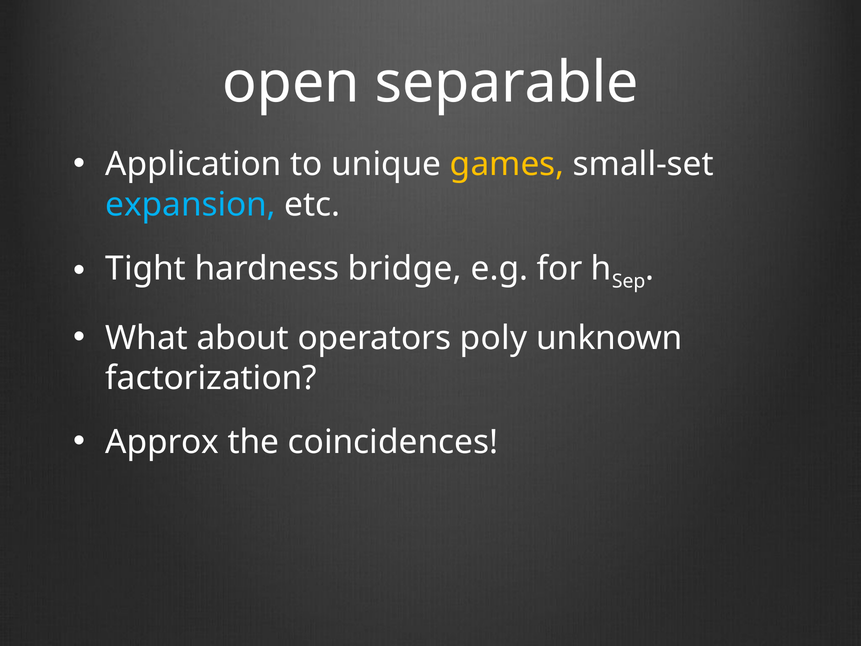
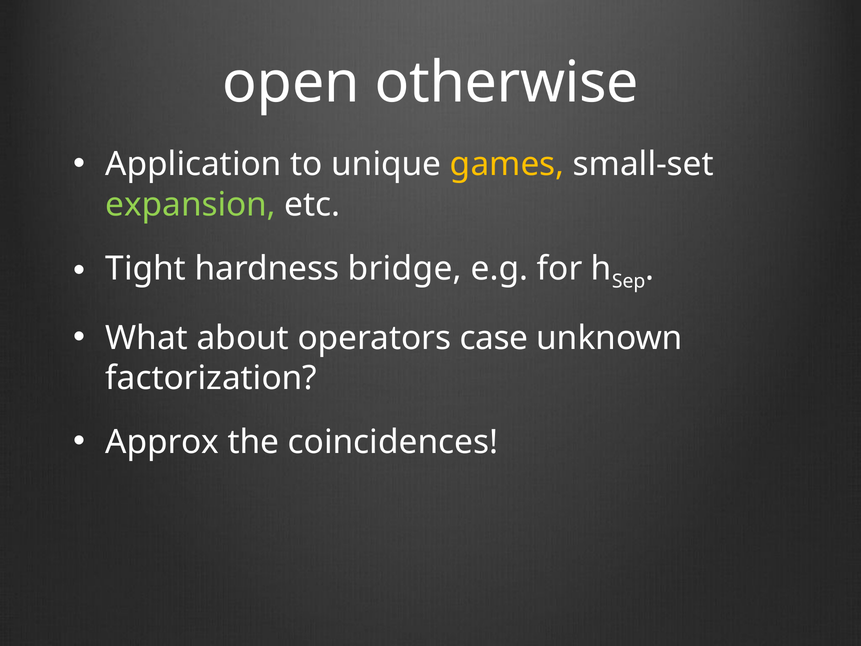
separable: separable -> otherwise
expansion colour: light blue -> light green
poly: poly -> case
